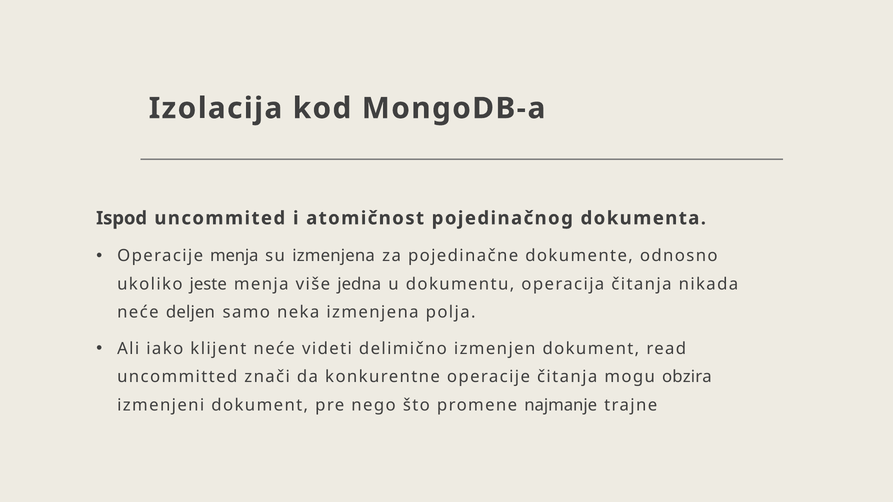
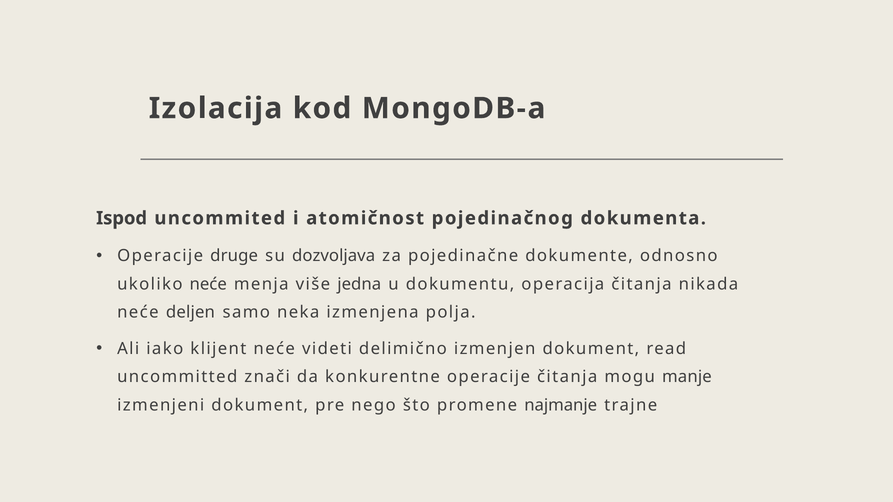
Operacije menja: menja -> druge
su izmenjena: izmenjena -> dozvoljava
ukoliko jeste: jeste -> neće
obzira: obzira -> manje
